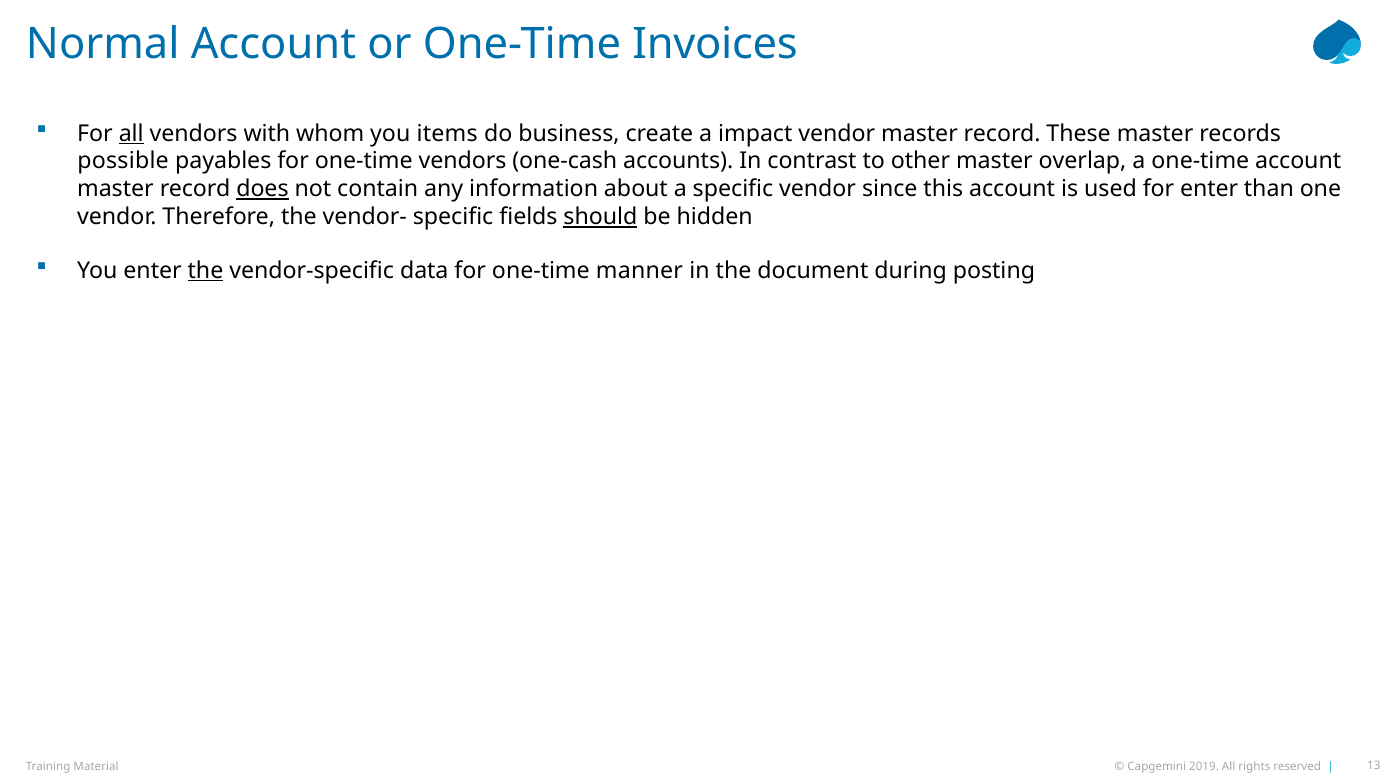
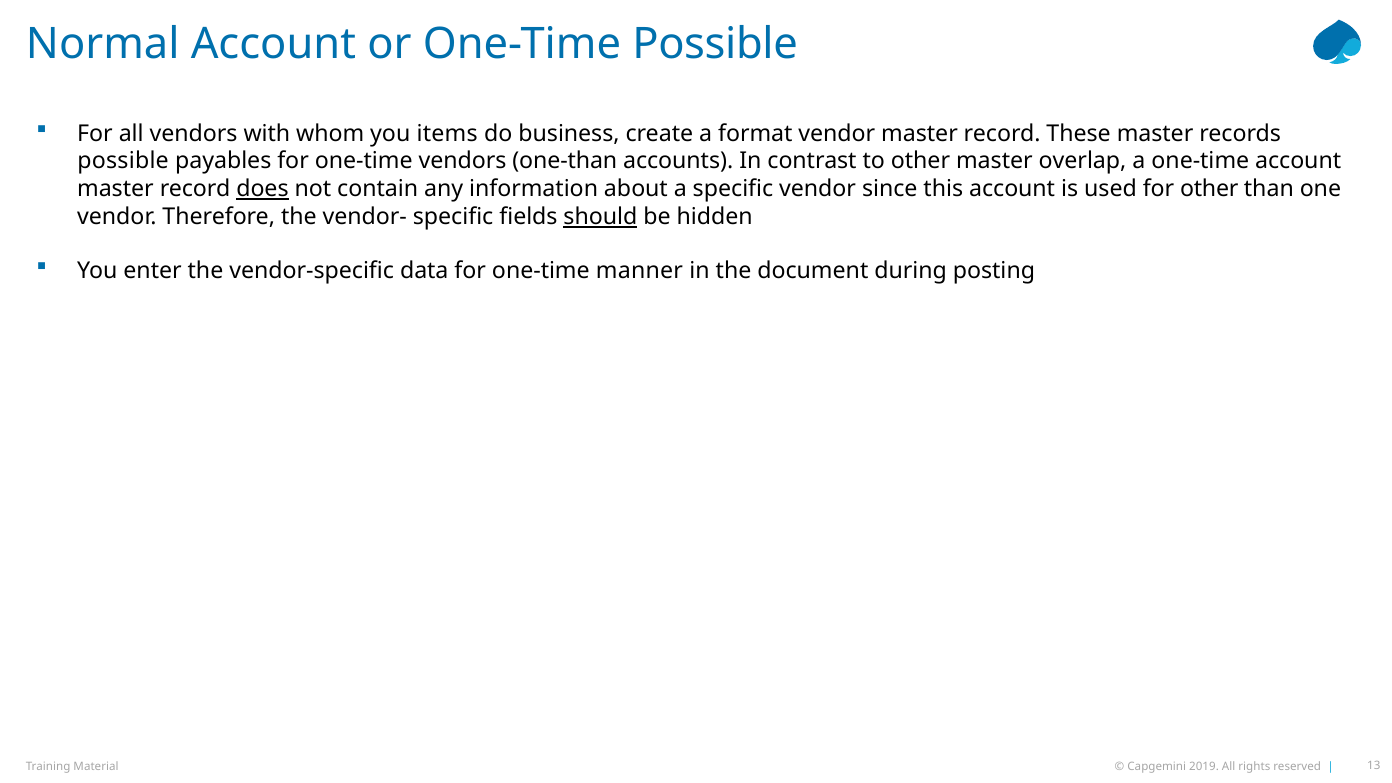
One-Time Invoices: Invoices -> Possible
all at (131, 133) underline: present -> none
impact: impact -> format
one-cash: one-cash -> one-than
for enter: enter -> other
the at (205, 271) underline: present -> none
